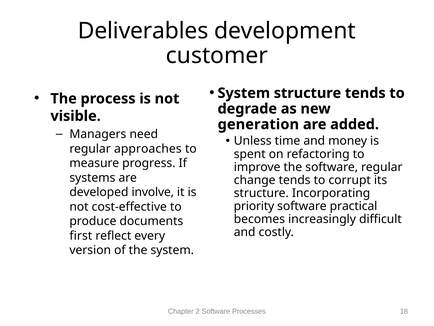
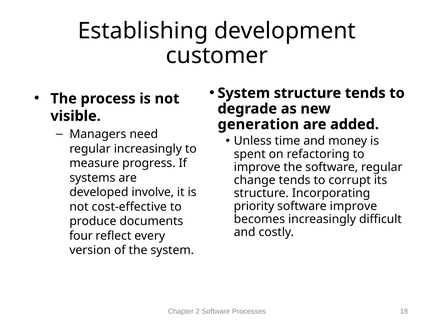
Deliverables: Deliverables -> Establishing
regular approaches: approaches -> increasingly
software practical: practical -> improve
first: first -> four
